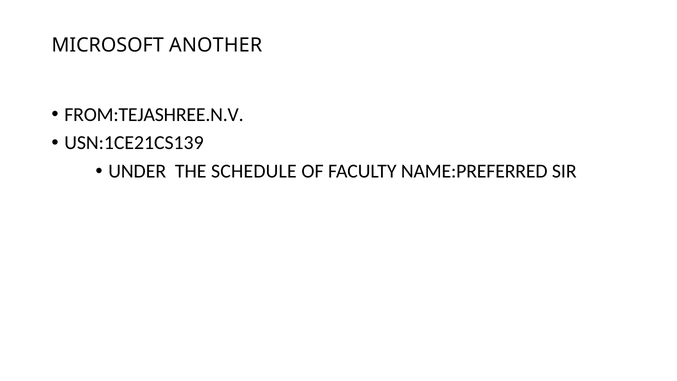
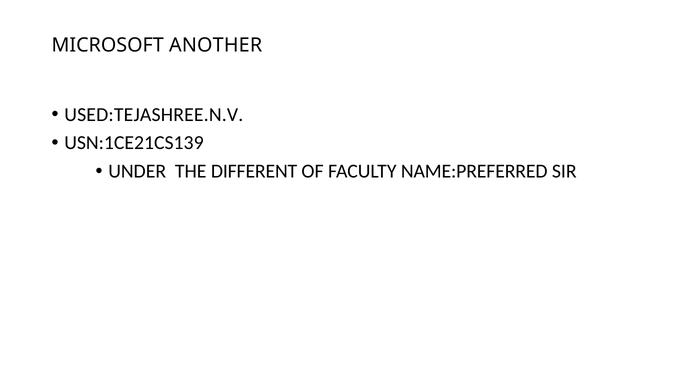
FROM:TEJASHREE.N.V: FROM:TEJASHREE.N.V -> USED:TEJASHREE.N.V
SCHEDULE: SCHEDULE -> DIFFERENT
